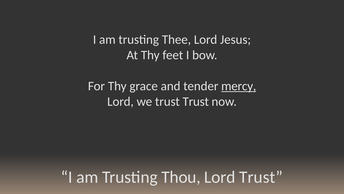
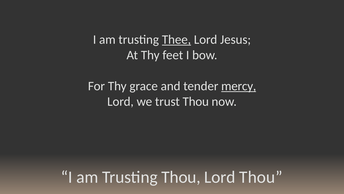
Thee underline: none -> present
trust Trust: Trust -> Thou
Lord Trust: Trust -> Thou
